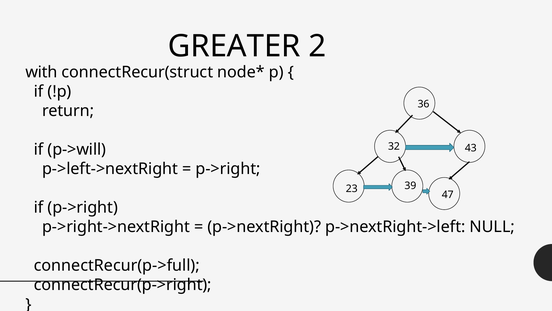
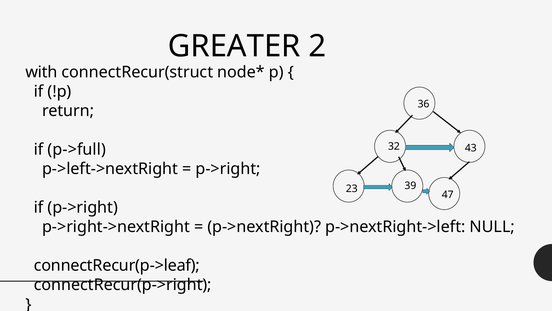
p->will: p->will -> p->full
connectRecur(p->full: connectRecur(p->full -> connectRecur(p->leaf
